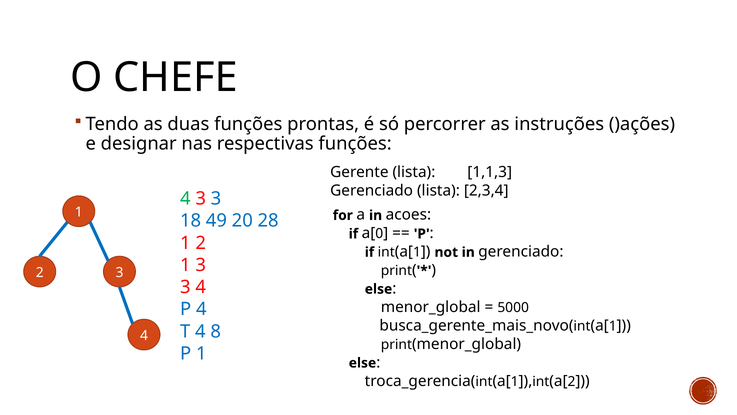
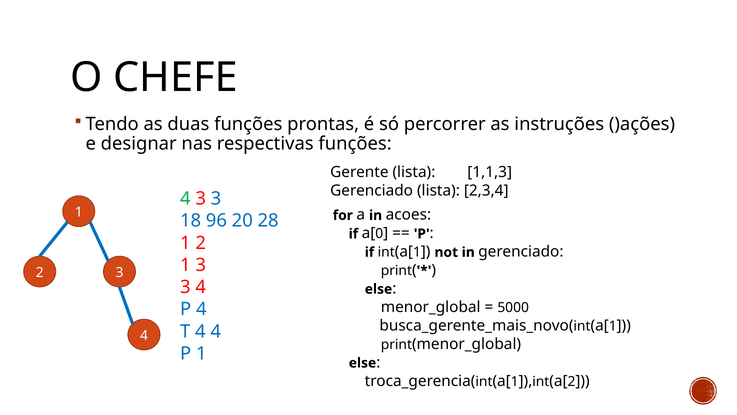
49: 49 -> 96
4 8: 8 -> 4
